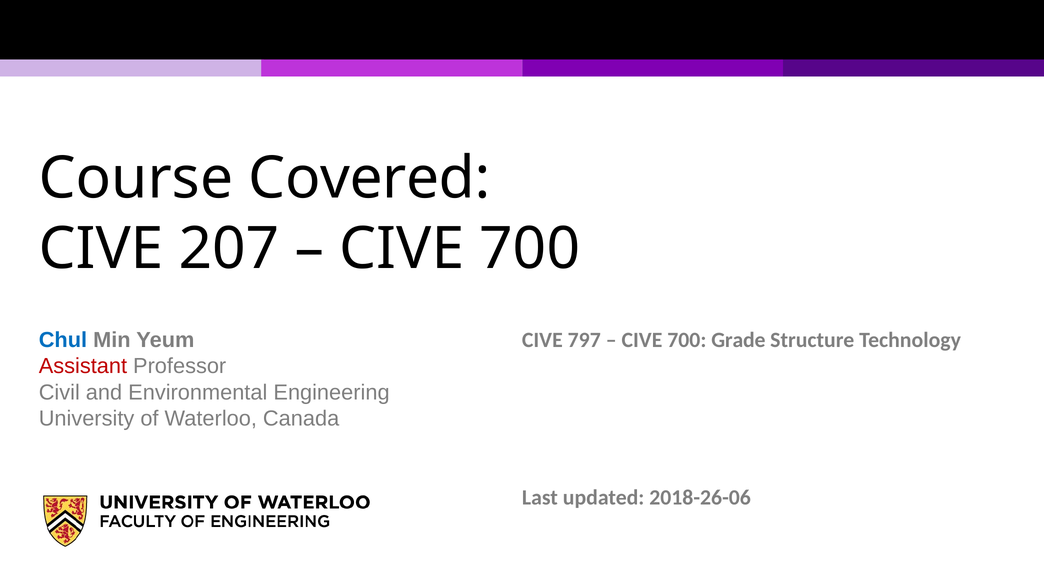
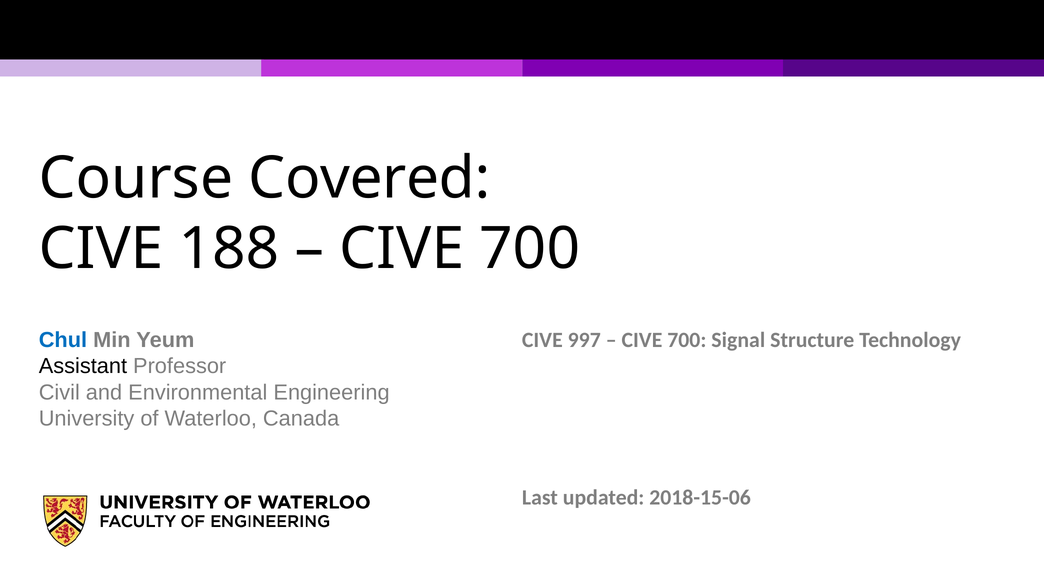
207: 207 -> 188
797: 797 -> 997
Grade: Grade -> Signal
Assistant colour: red -> black
2018-26-06: 2018-26-06 -> 2018-15-06
